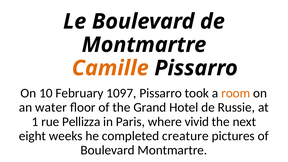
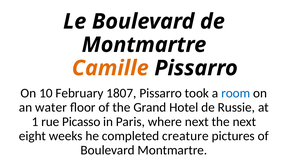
1097: 1097 -> 1807
room colour: orange -> blue
Pellizza: Pellizza -> Picasso
where vivid: vivid -> next
